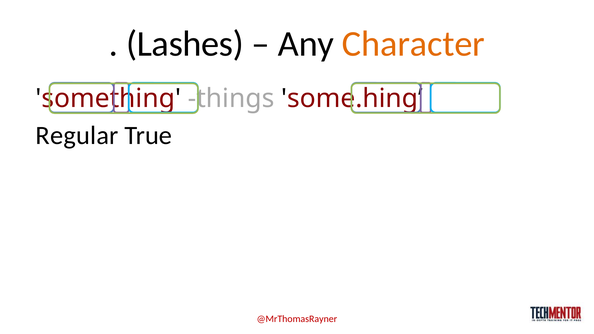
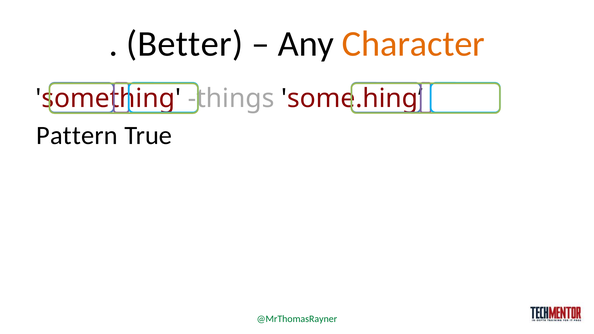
Lashes: Lashes -> Better
Regular: Regular -> Pattern
@MrThomasRayner colour: red -> green
